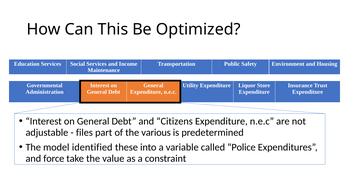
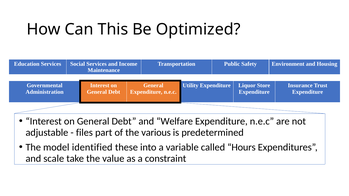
Citizens: Citizens -> Welfare
Police: Police -> Hours
force: force -> scale
